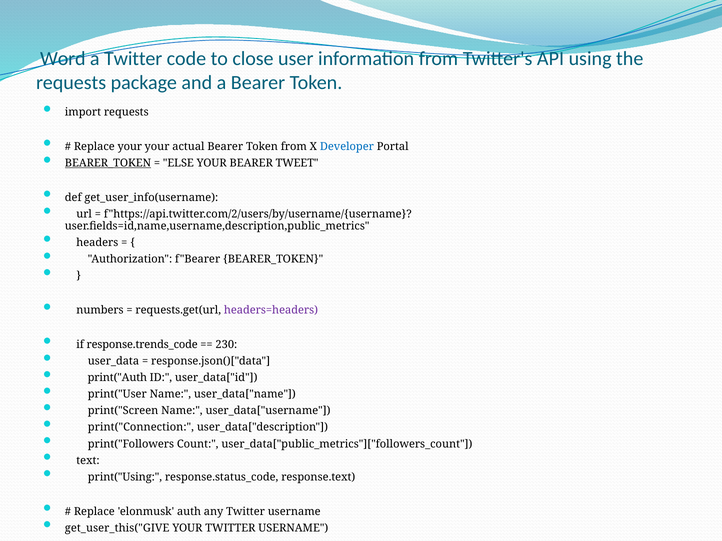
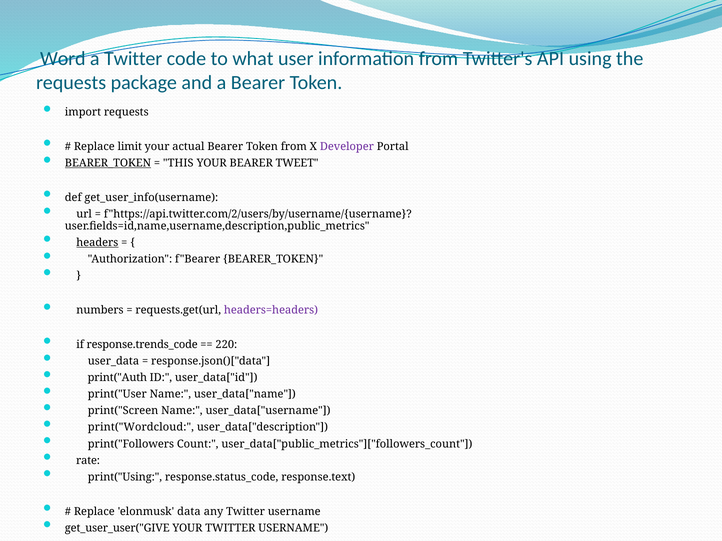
close: close -> what
Replace your: your -> limit
Developer colour: blue -> purple
ELSE: ELSE -> THIS
headers underline: none -> present
230: 230 -> 220
print("Connection: print("Connection -> print("Wordcloud
text: text -> rate
auth: auth -> data
get_user_this("GIVE: get_user_this("GIVE -> get_user_user("GIVE
